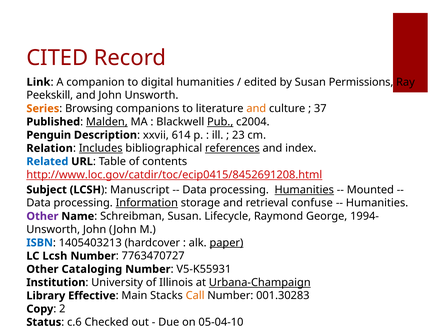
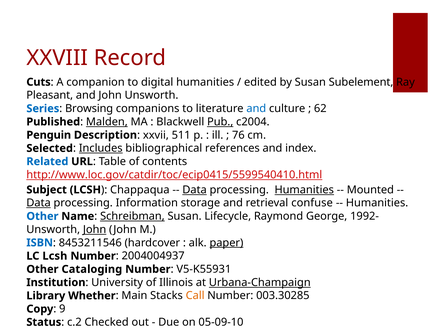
CITED: CITED -> XXVIII
Link: Link -> Cuts
Permissions: Permissions -> Subelement
Peekskill: Peekskill -> Pleasant
Series colour: orange -> blue
and at (256, 108) colour: orange -> blue
37: 37 -> 62
614: 614 -> 511
23: 23 -> 76
Relation: Relation -> Selected
references underline: present -> none
http://www.loc.gov/catdir/toc/ecip0415/8452691208.html: http://www.loc.gov/catdir/toc/ecip0415/8452691208.html -> http://www.loc.gov/catdir/toc/ecip0415/5599540410.html
Manuscript: Manuscript -> Chappaqua
Data at (195, 190) underline: none -> present
Data at (39, 203) underline: none -> present
Information underline: present -> none
Other at (42, 216) colour: purple -> blue
Schreibman underline: none -> present
1994-: 1994- -> 1992-
John at (95, 229) underline: none -> present
1405403213: 1405403213 -> 8453211546
7763470727: 7763470727 -> 2004004937
Effective: Effective -> Whether
001.30283: 001.30283 -> 003.30285
2: 2 -> 9
c.6: c.6 -> c.2
05-04-10: 05-04-10 -> 05-09-10
